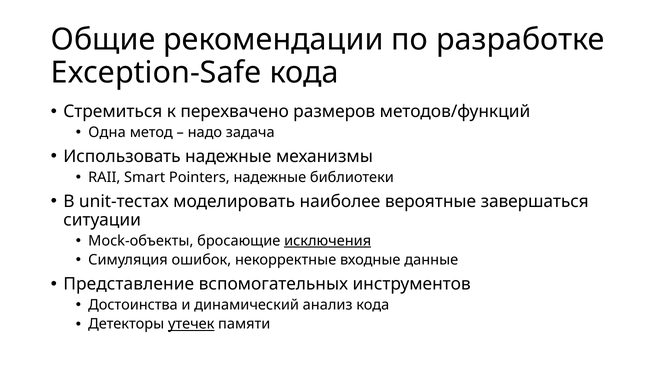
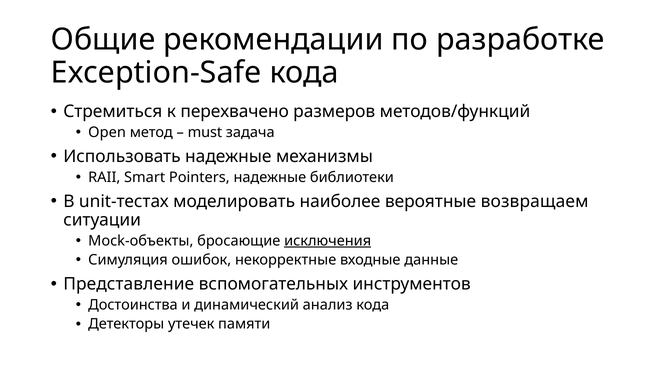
Одна: Одна -> Open
надо: надо -> must
завершаться: завершаться -> возвращаем
утечек underline: present -> none
